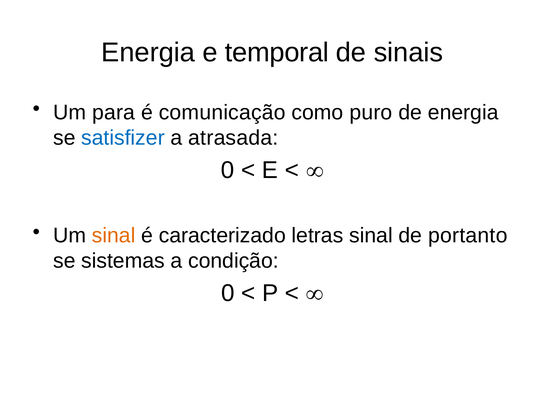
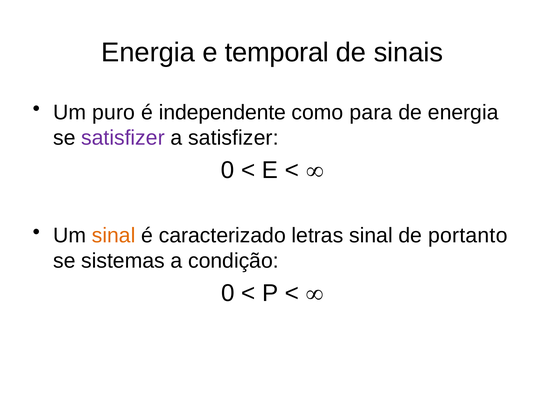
para: para -> puro
comunicação: comunicação -> independente
puro: puro -> para
satisfizer at (123, 138) colour: blue -> purple
a atrasada: atrasada -> satisfizer
